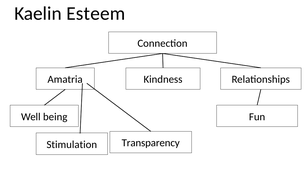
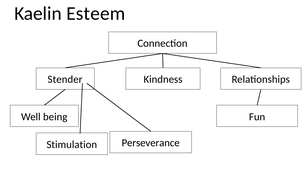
Amatria: Amatria -> Stender
Transparency: Transparency -> Perseverance
